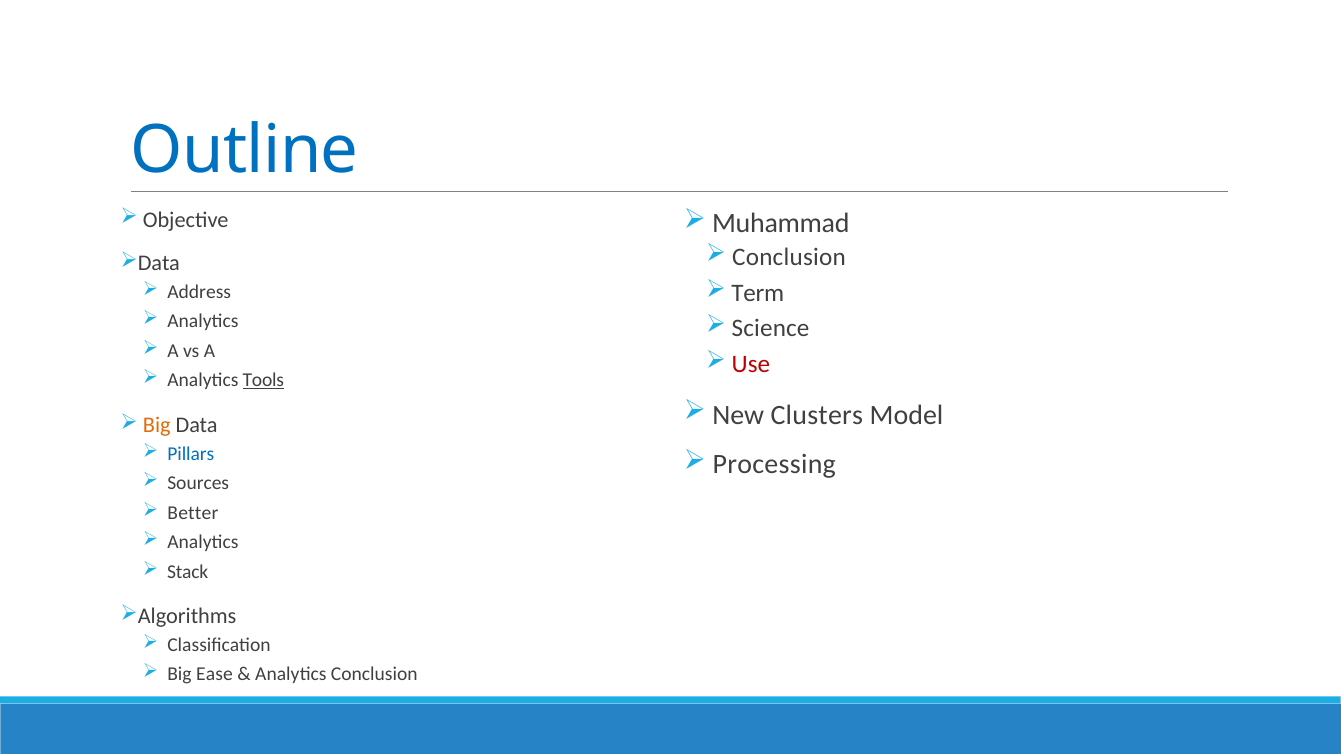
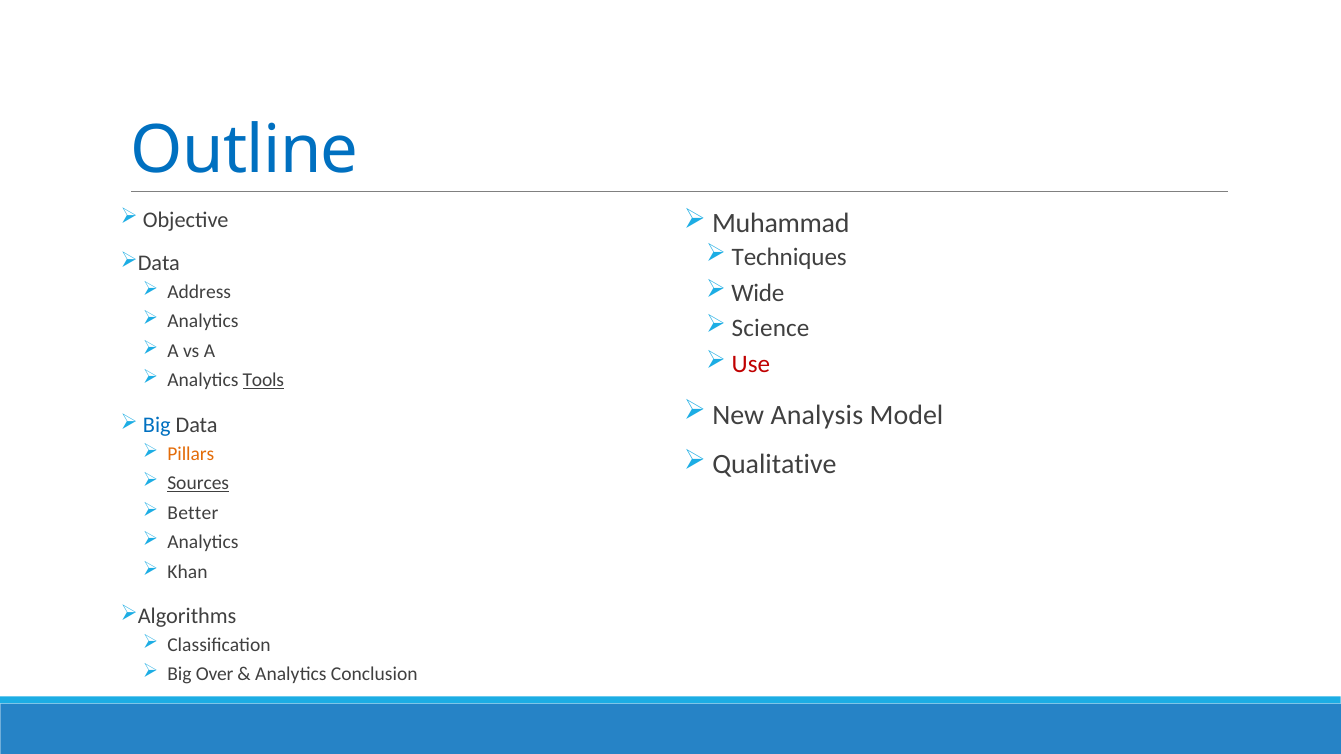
Conclusion at (789, 257): Conclusion -> Techniques
Term: Term -> Wide
Clusters: Clusters -> Analysis
Big at (157, 425) colour: orange -> blue
Pillars colour: blue -> orange
Processing: Processing -> Qualitative
Sources underline: none -> present
Stack: Stack -> Khan
Ease: Ease -> Over
